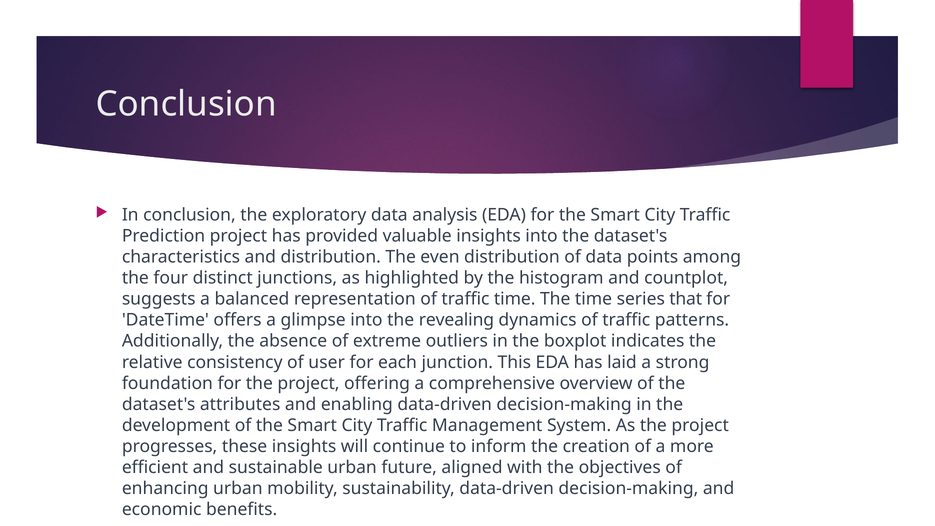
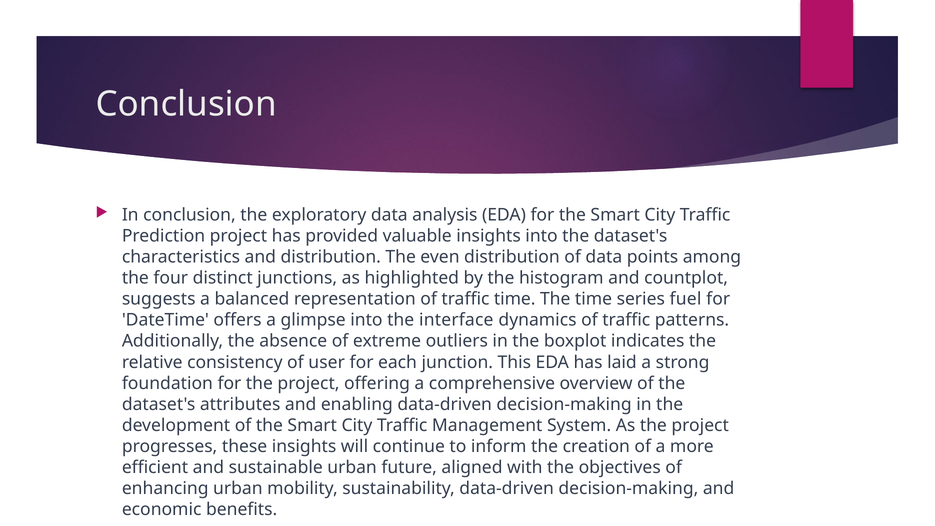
that: that -> fuel
revealing: revealing -> interface
